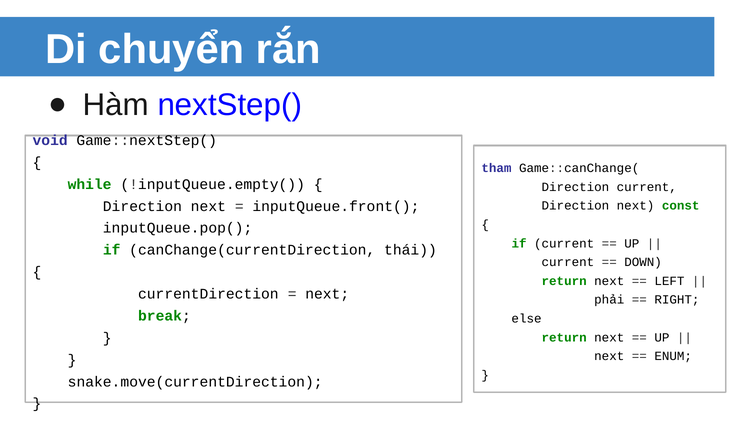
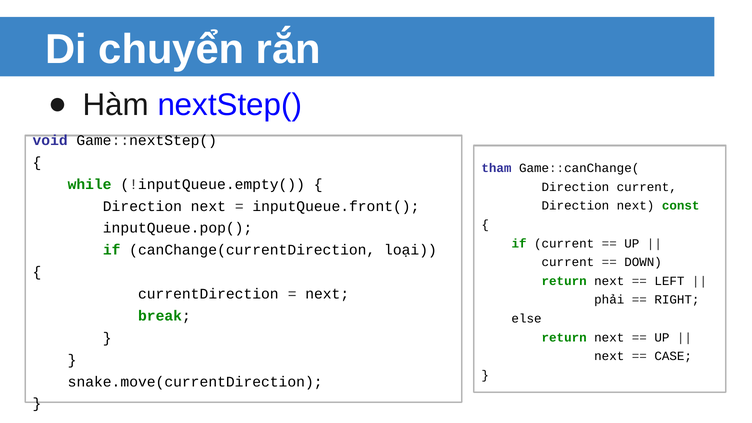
thái: thái -> loại
ENUM: ENUM -> CASE
